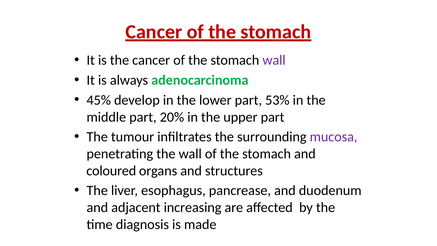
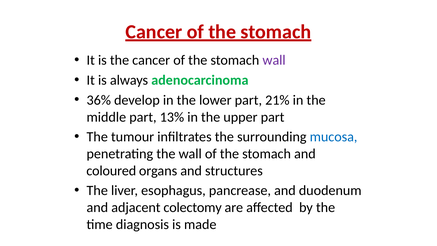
45%: 45% -> 36%
53%: 53% -> 21%
20%: 20% -> 13%
mucosa colour: purple -> blue
increasing: increasing -> colectomy
